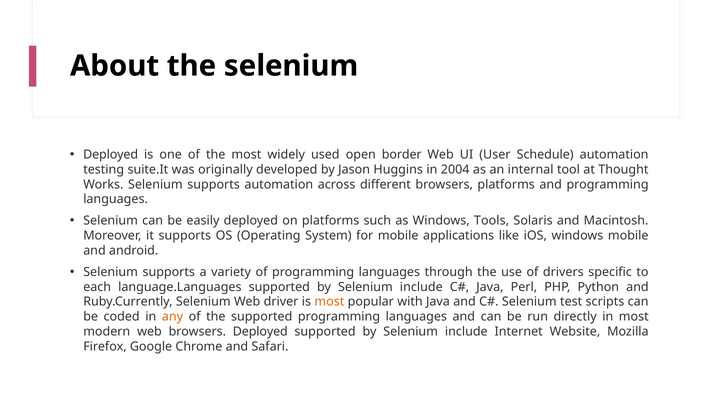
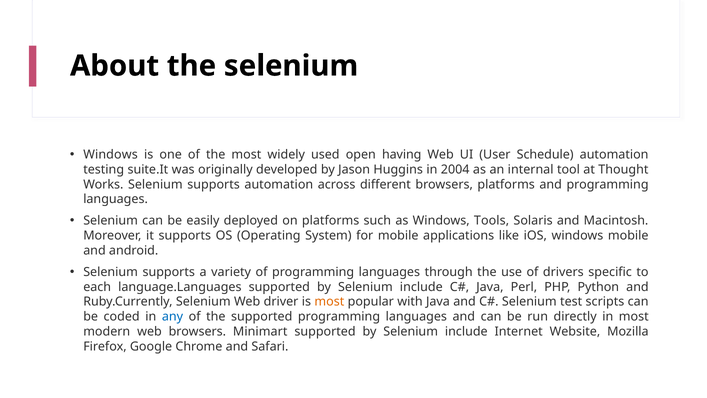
Deployed at (111, 155): Deployed -> Windows
border: border -> having
any colour: orange -> blue
browsers Deployed: Deployed -> Minimart
